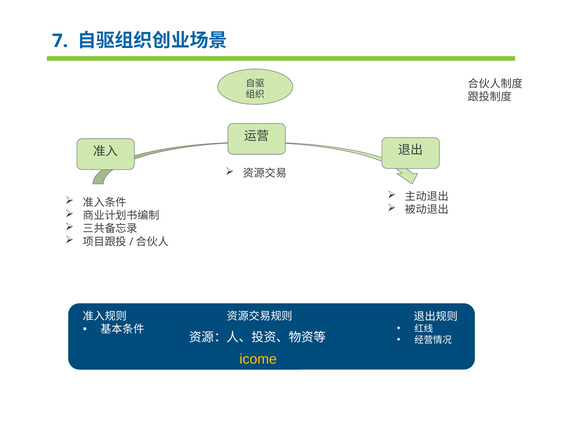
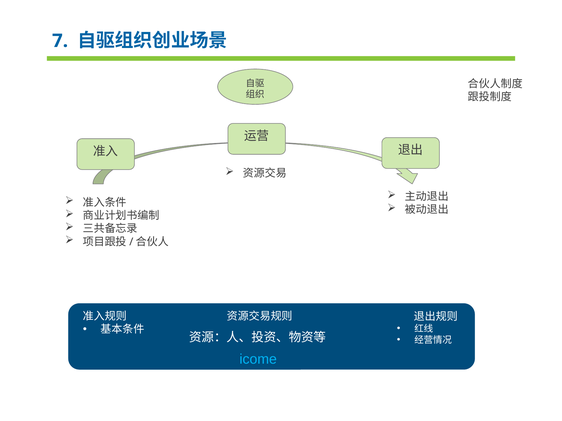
icome colour: yellow -> light blue
